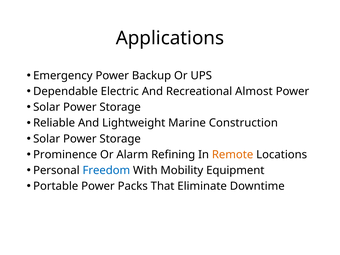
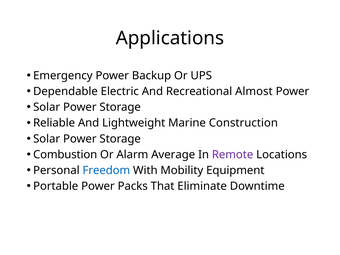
Prominence: Prominence -> Combustion
Refining: Refining -> Average
Remote colour: orange -> purple
